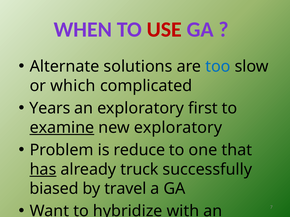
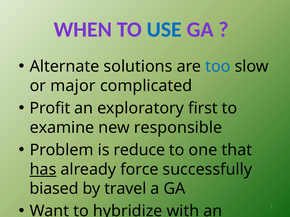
USE colour: red -> blue
which: which -> major
Years: Years -> Profit
examine underline: present -> none
new exploratory: exploratory -> responsible
truck: truck -> force
